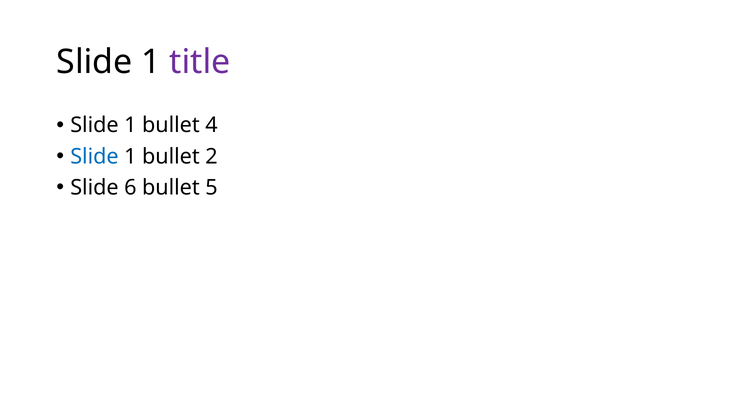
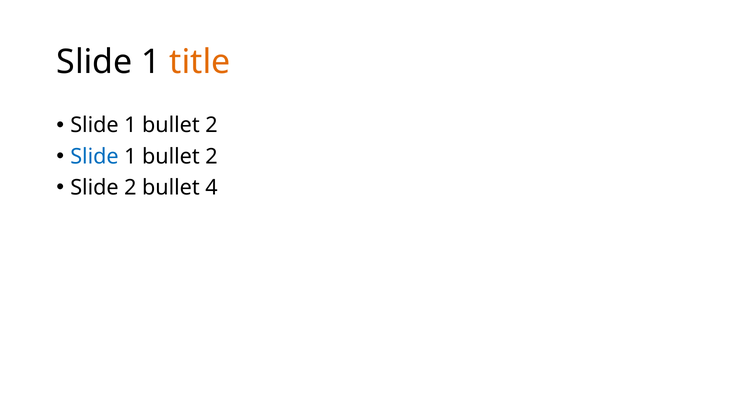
title colour: purple -> orange
4 at (211, 125): 4 -> 2
Slide 6: 6 -> 2
5: 5 -> 4
